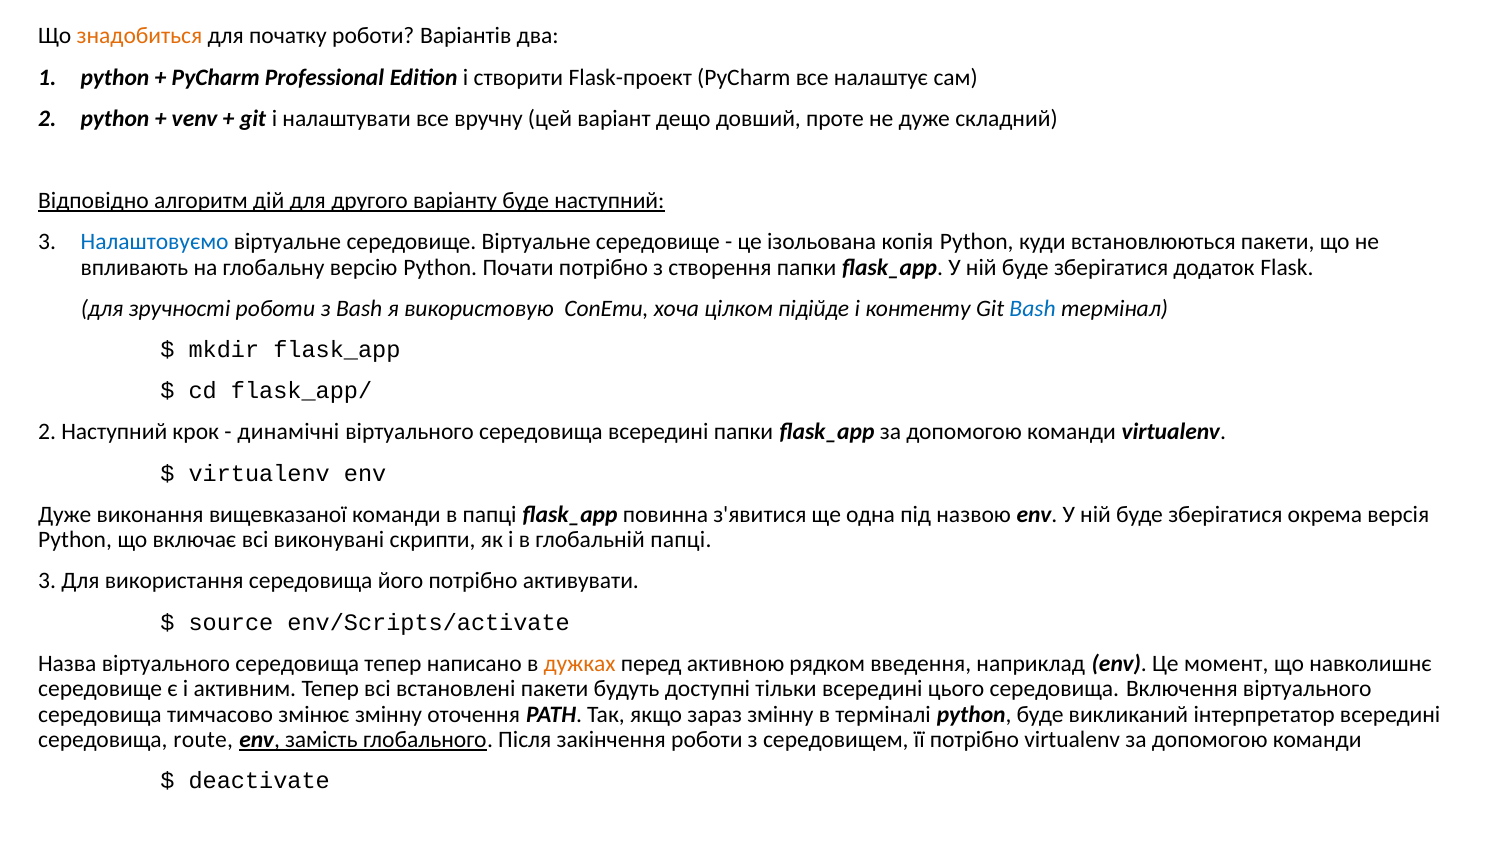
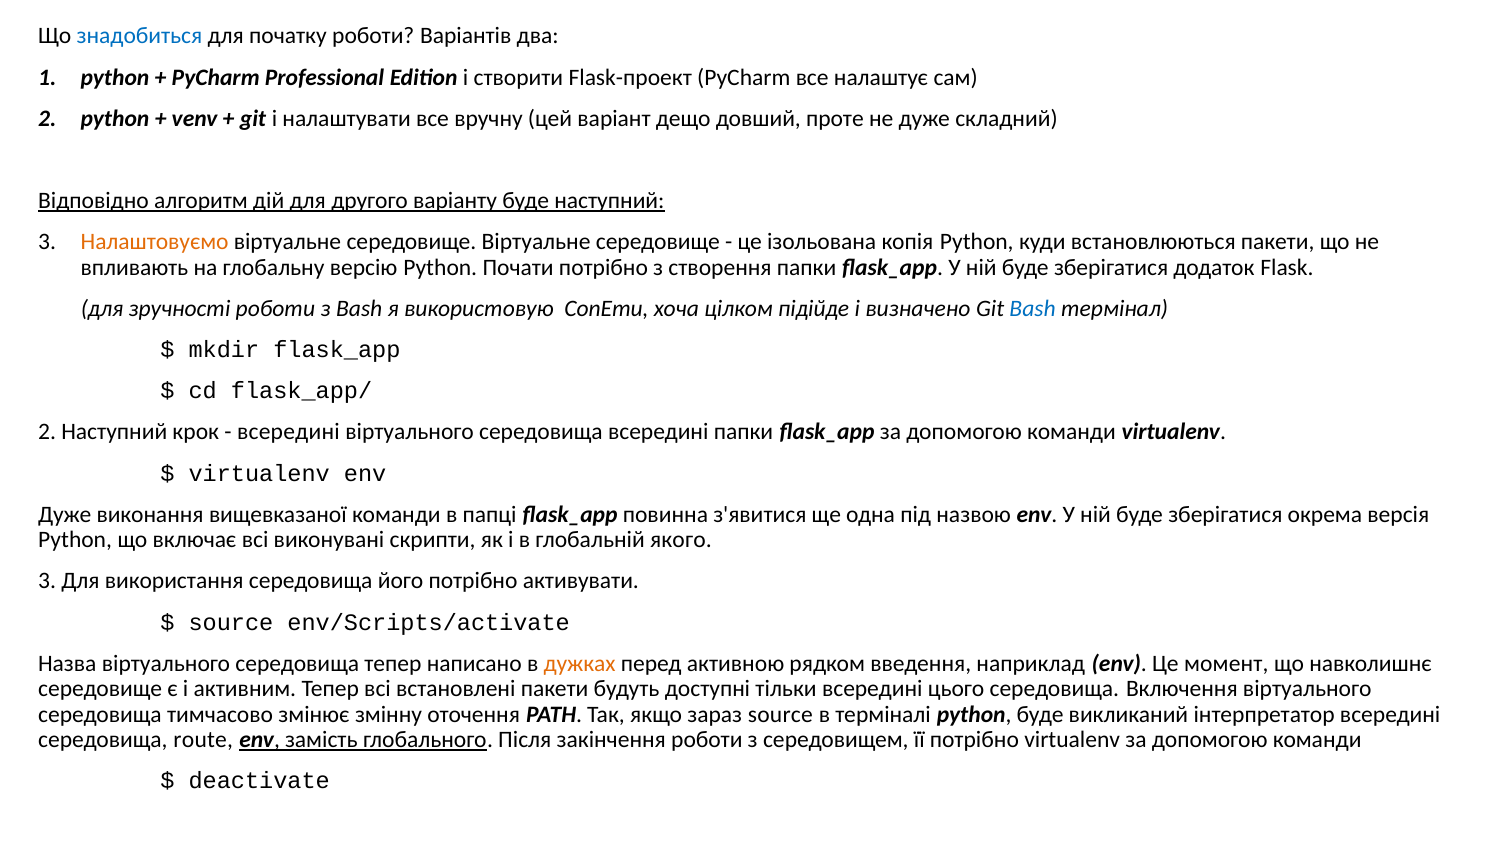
знадобиться colour: orange -> blue
Налаштовуємо colour: blue -> orange
контенту: контенту -> визначено
динамічні at (288, 432): динамічні -> всередині
глобальній папці: папці -> якого
зараз змінну: змінну -> source
